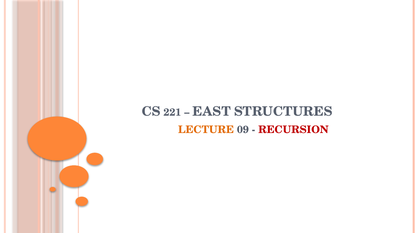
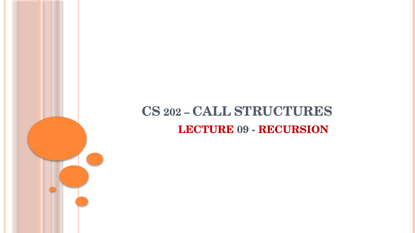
221: 221 -> 202
EAST: EAST -> CALL
LECTURE colour: orange -> red
